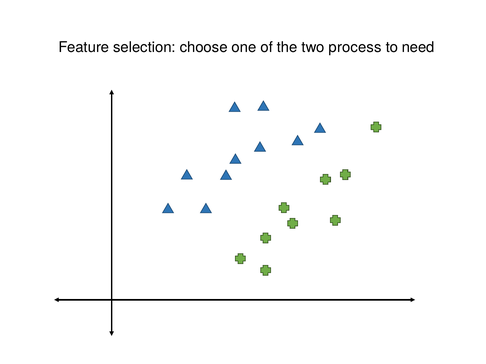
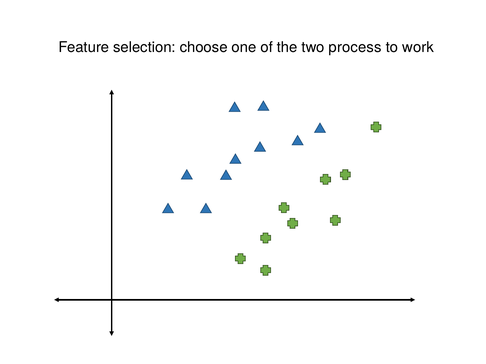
need: need -> work
